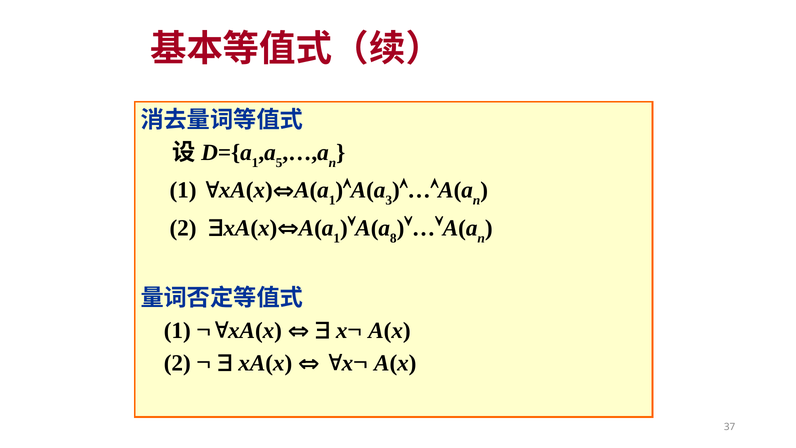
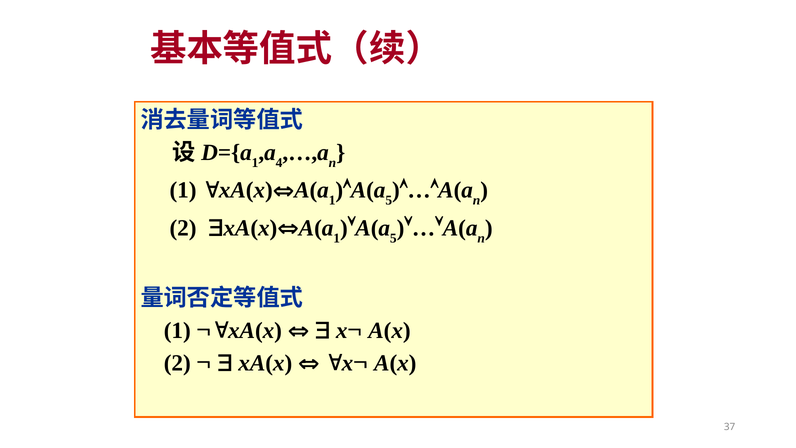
5: 5 -> 4
3 at (389, 200): 3 -> 5
8 at (393, 238): 8 -> 5
